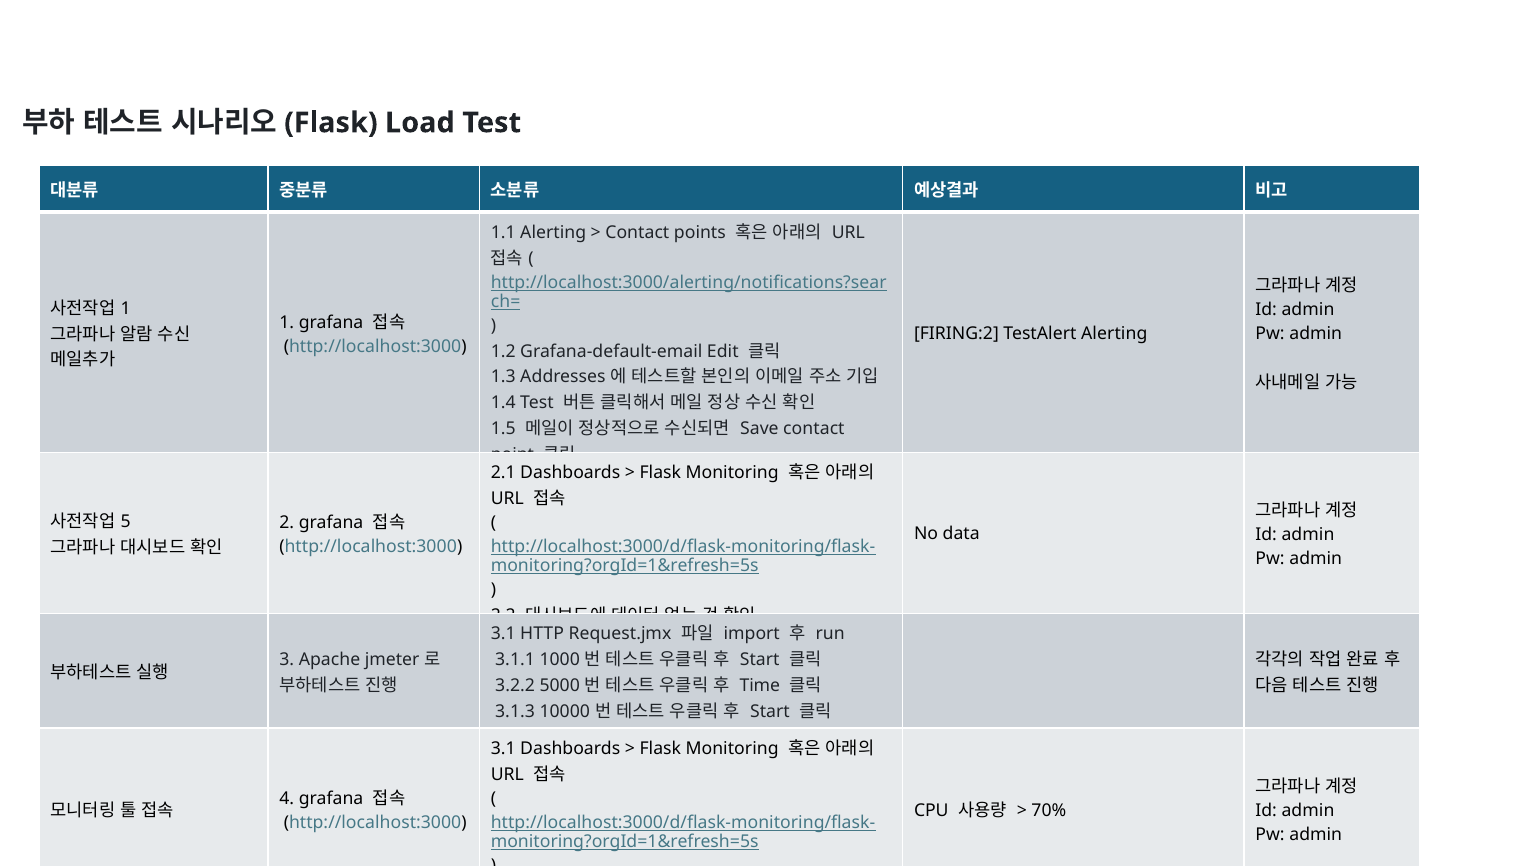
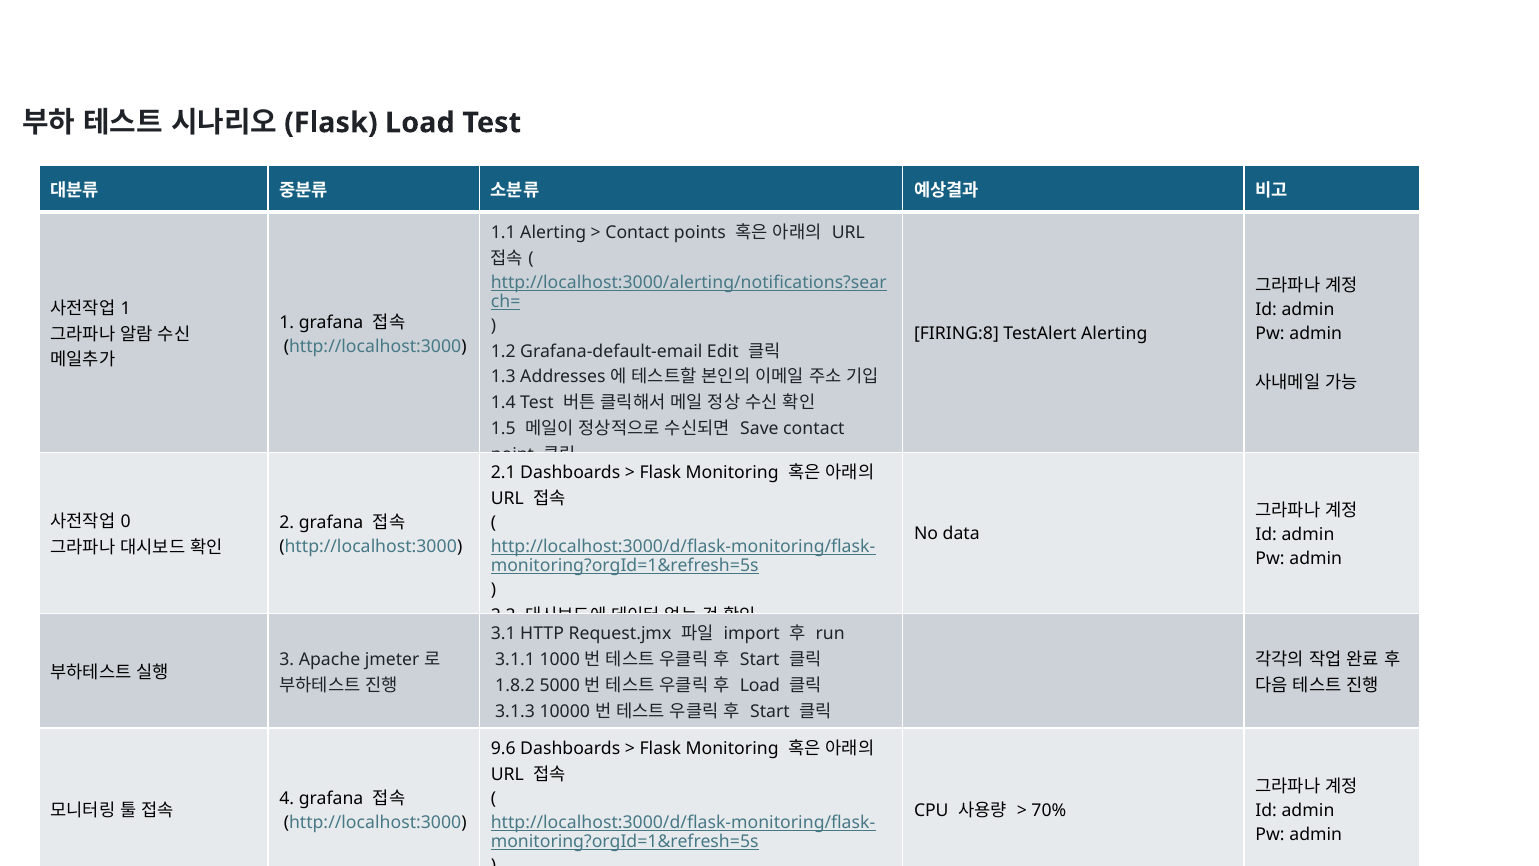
FIRING:2: FIRING:2 -> FIRING:8
5 at (126, 522): 5 -> 0
3.2.2: 3.2.2 -> 1.8.2
Time at (760, 685): Time -> Load
3.1 at (503, 748): 3.1 -> 9.6
